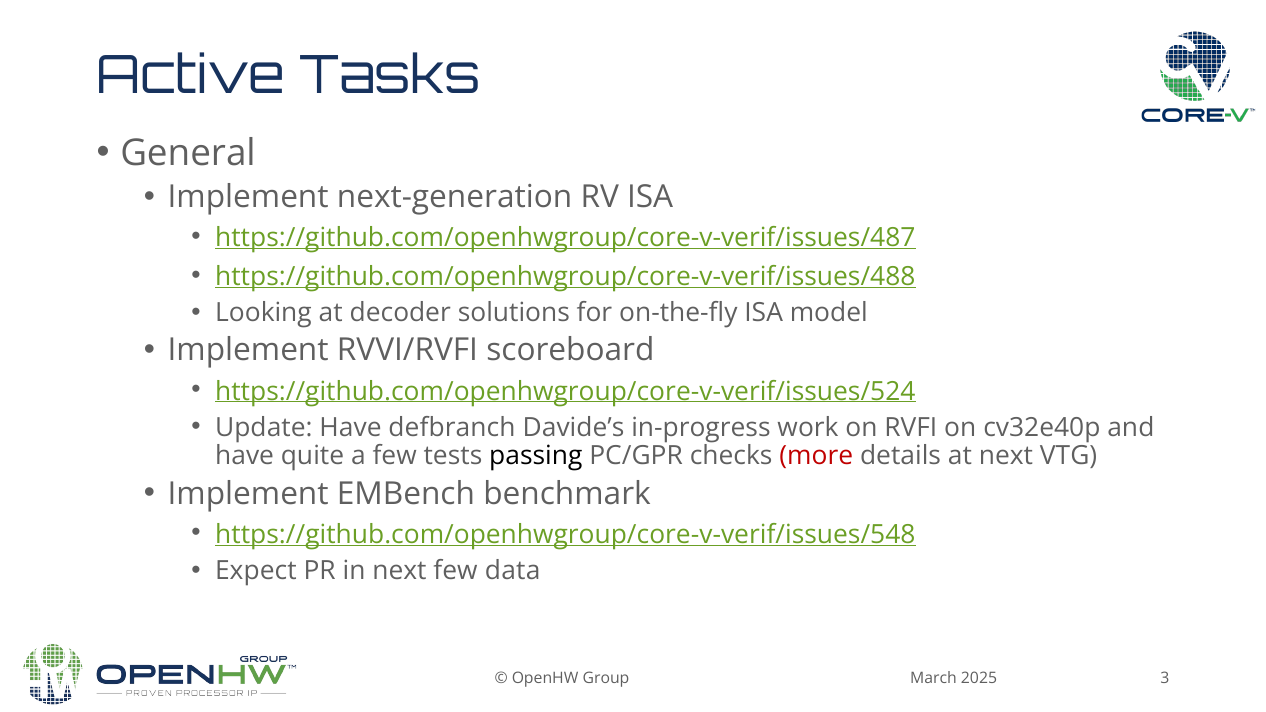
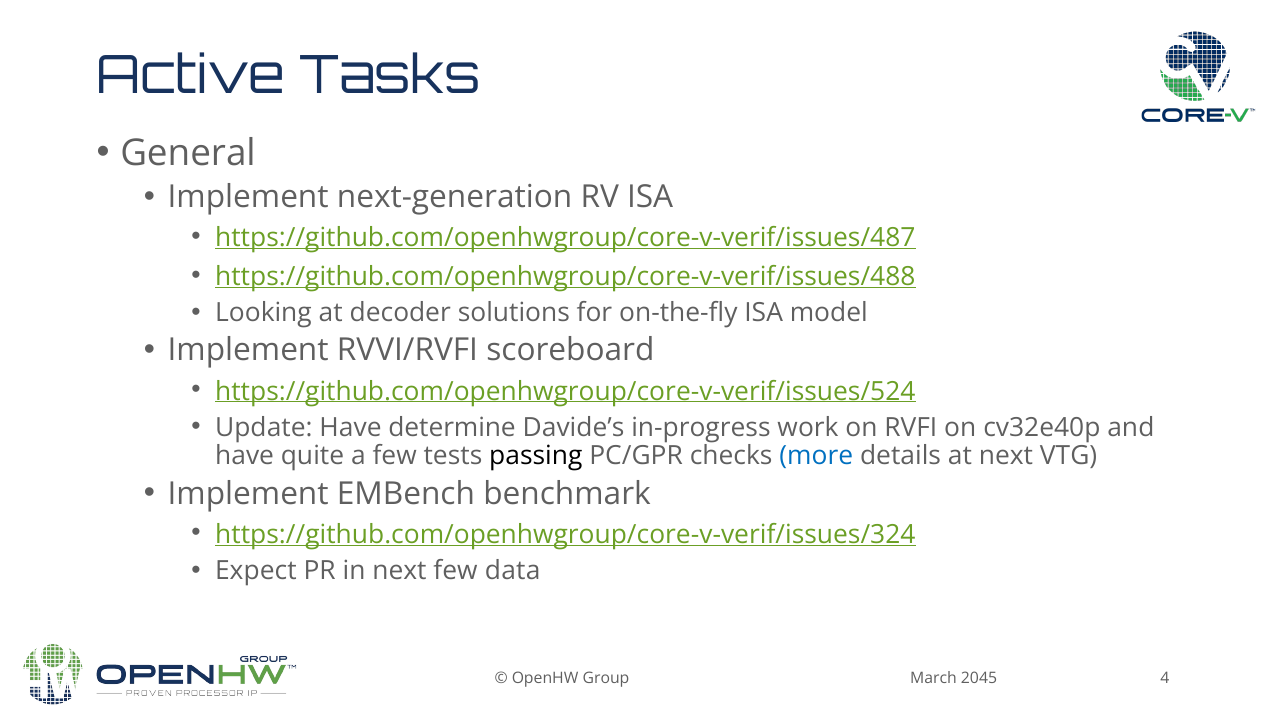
defbranch: defbranch -> determine
more colour: red -> blue
https://github.com/openhwgroup/core-v-verif/issues/548: https://github.com/openhwgroup/core-v-verif/issues/548 -> https://github.com/openhwgroup/core-v-verif/issues/324
3: 3 -> 4
2025: 2025 -> 2045
